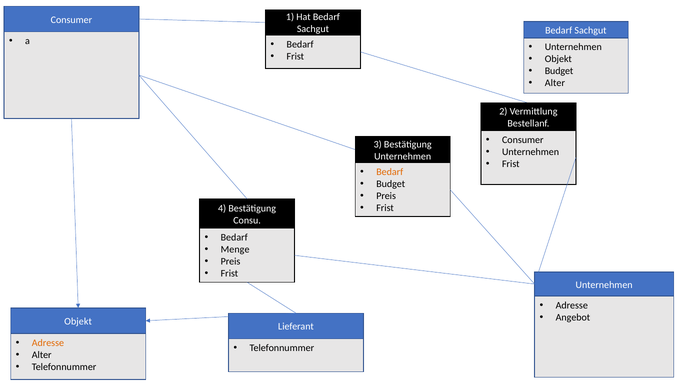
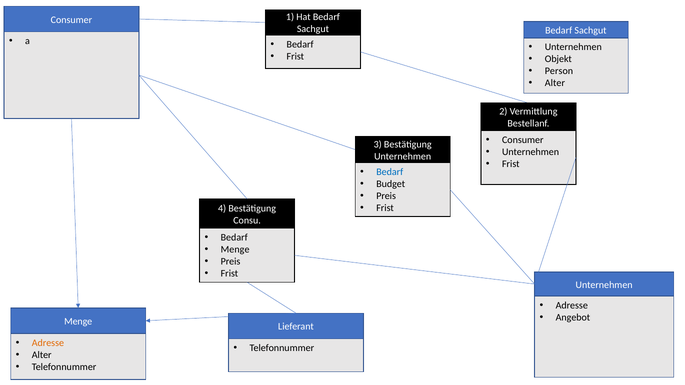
Budget at (559, 71): Budget -> Person
Bedarf at (390, 172) colour: orange -> blue
Objekt at (78, 322): Objekt -> Menge
